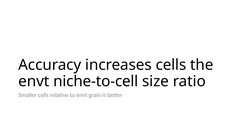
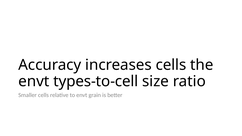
niche-to-cell: niche-to-cell -> types-to-cell
